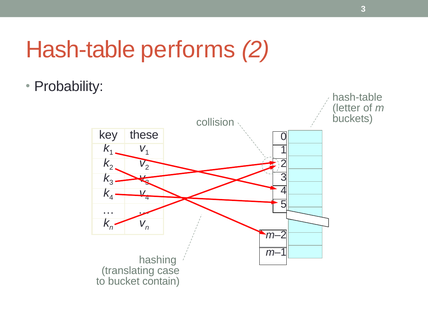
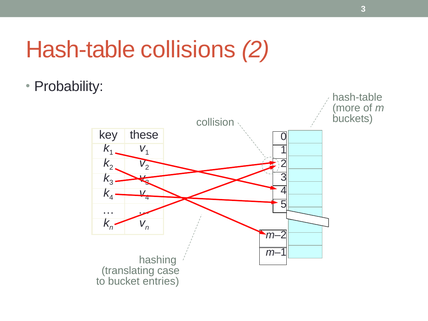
performs: performs -> collisions
letter: letter -> more
contain: contain -> entries
